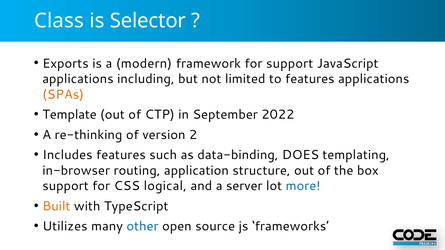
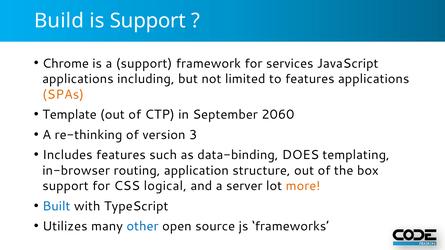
Class: Class -> Build
is Selector: Selector -> Support
Exports: Exports -> Chrome
a modern: modern -> support
for support: support -> services
2022: 2022 -> 2060
2: 2 -> 3
more colour: blue -> orange
Built colour: orange -> blue
